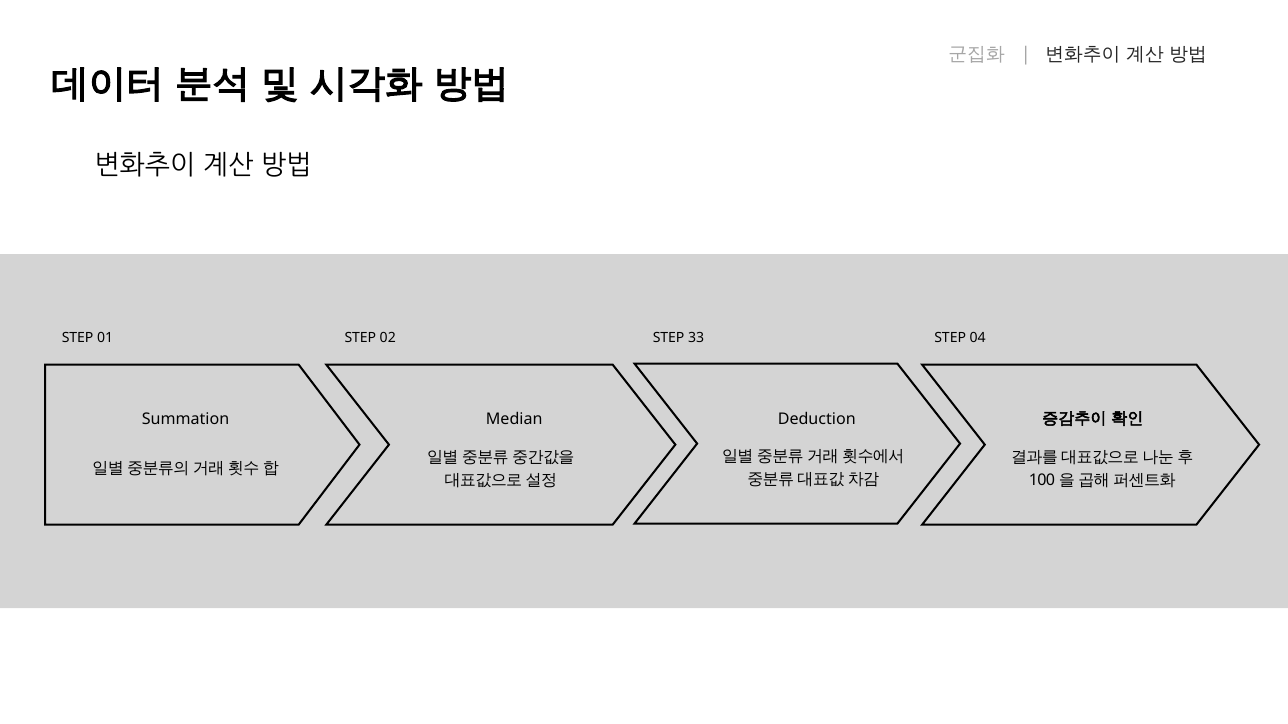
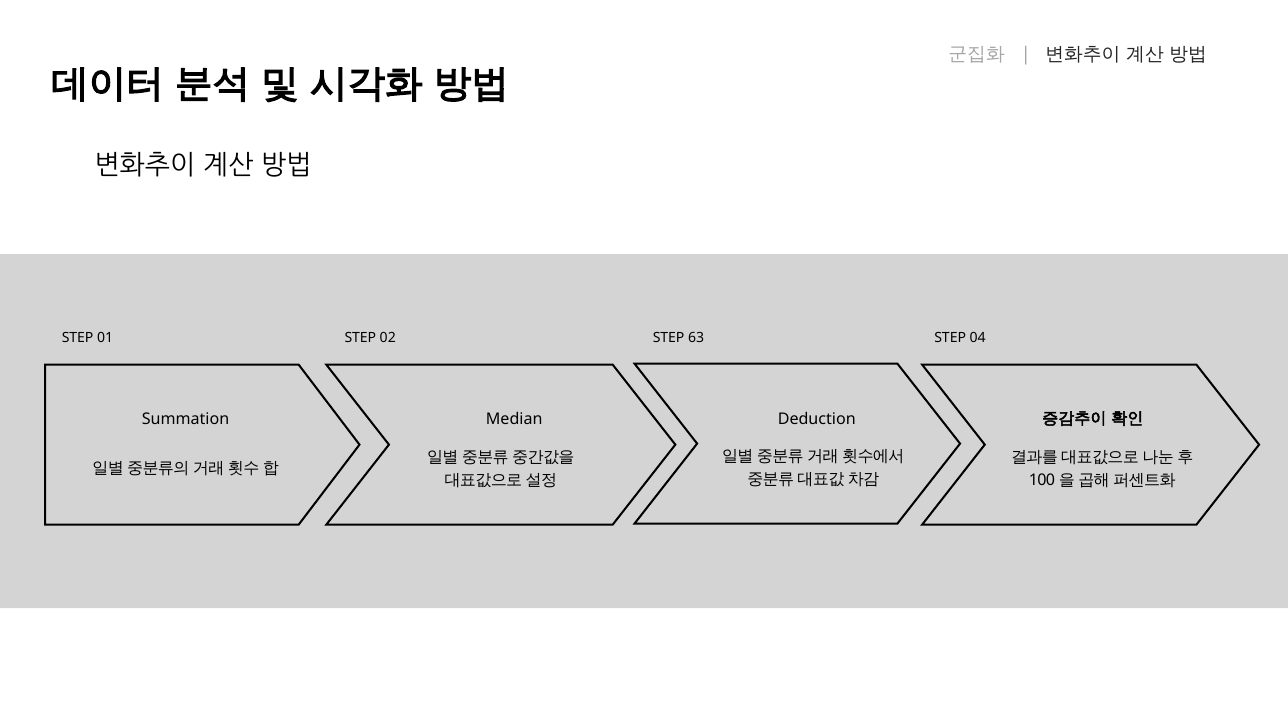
33: 33 -> 63
